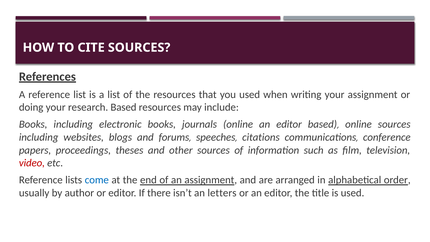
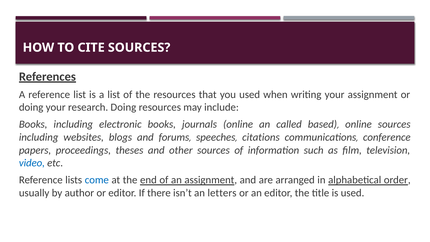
research Based: Based -> Doing
online an editor: editor -> called
video colour: red -> blue
